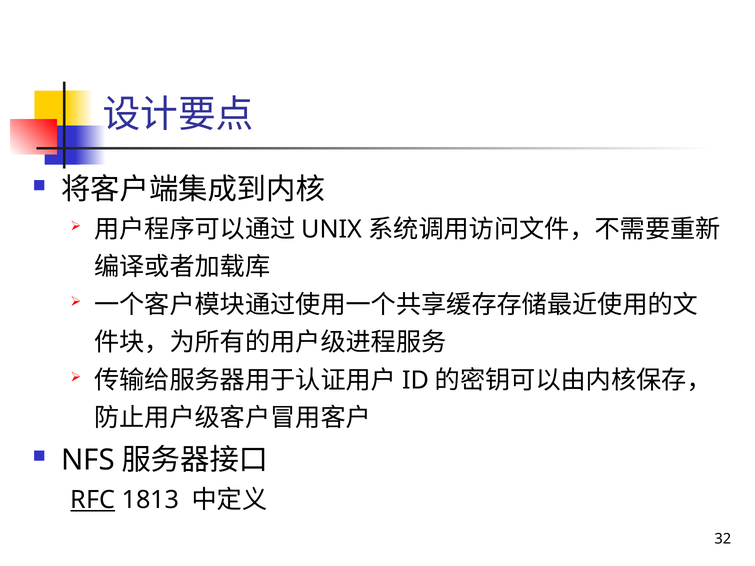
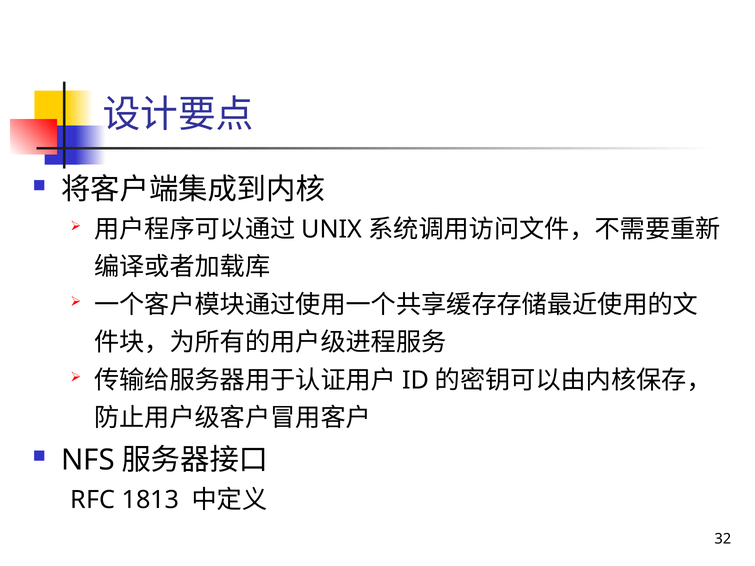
RFC underline: present -> none
